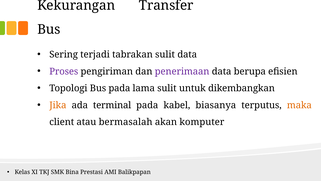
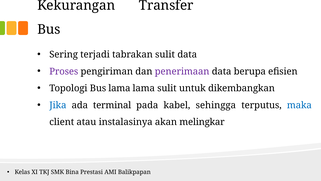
Bus pada: pada -> lama
Jika colour: orange -> blue
biasanya: biasanya -> sehingga
maka colour: orange -> blue
bermasalah: bermasalah -> instalasinya
komputer: komputer -> melingkar
